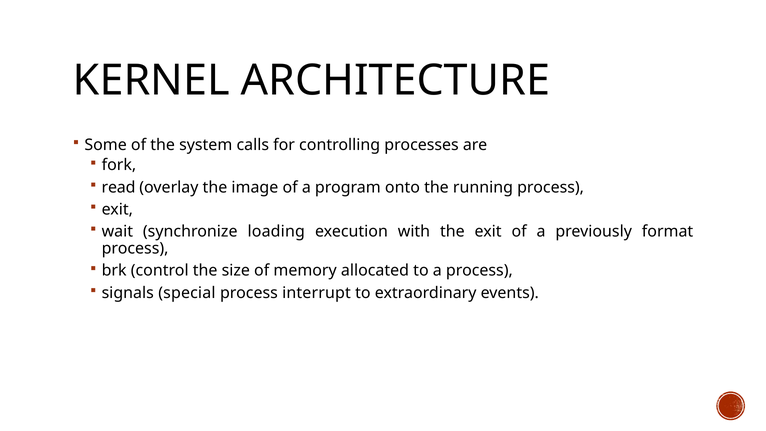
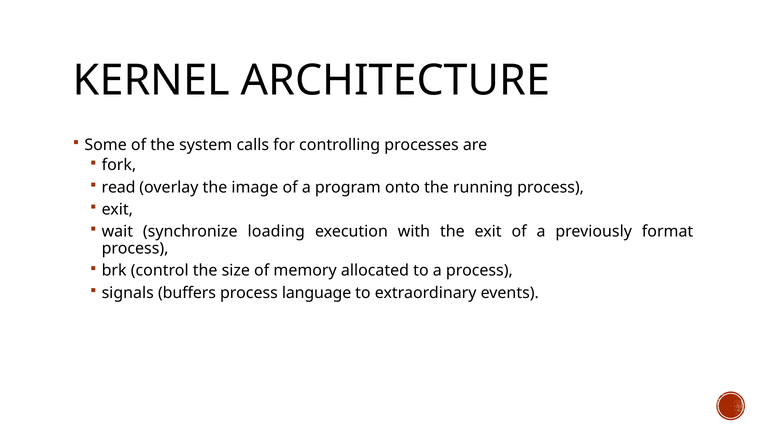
special: special -> buffers
interrupt: interrupt -> language
